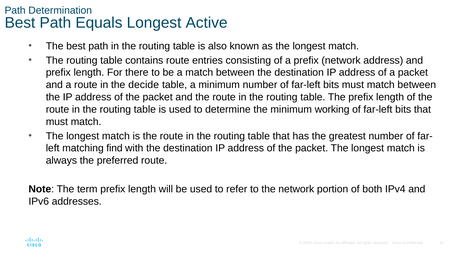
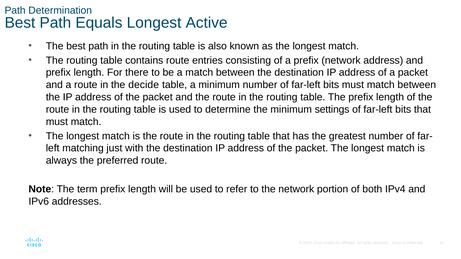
working: working -> settings
find: find -> just
